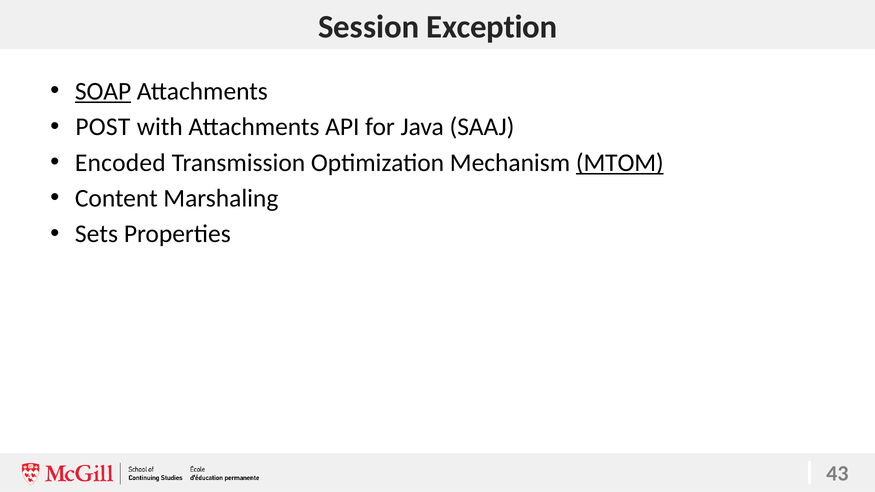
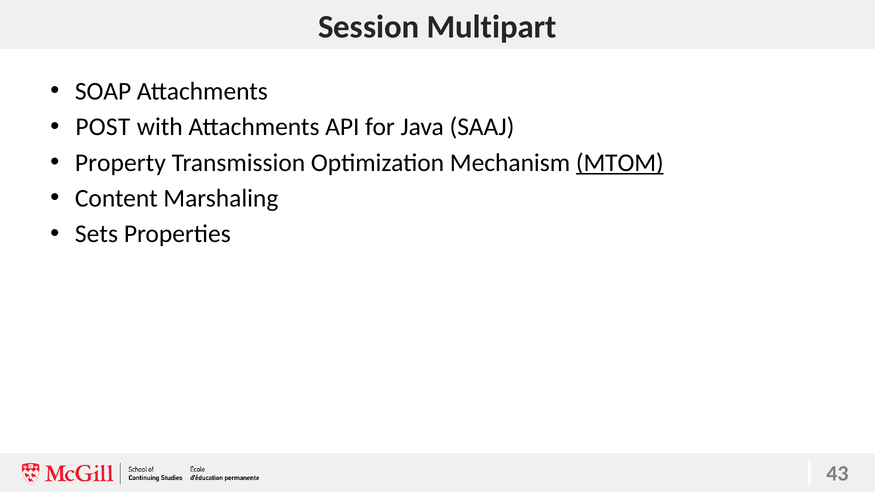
Exception: Exception -> Multipart
SOAP underline: present -> none
Encoded: Encoded -> Property
